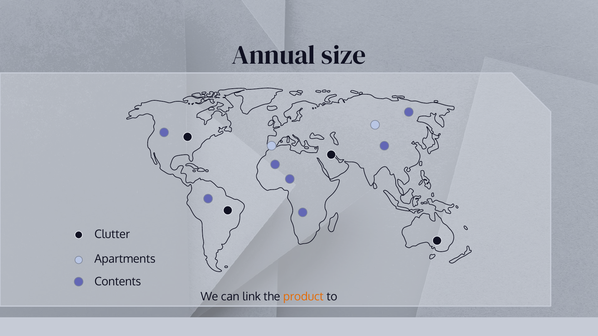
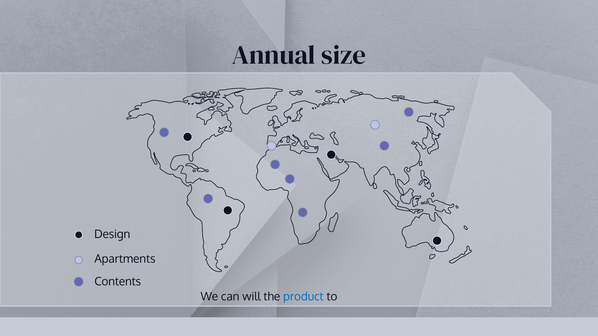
Clutter: Clutter -> Design
link: link -> will
product colour: orange -> blue
